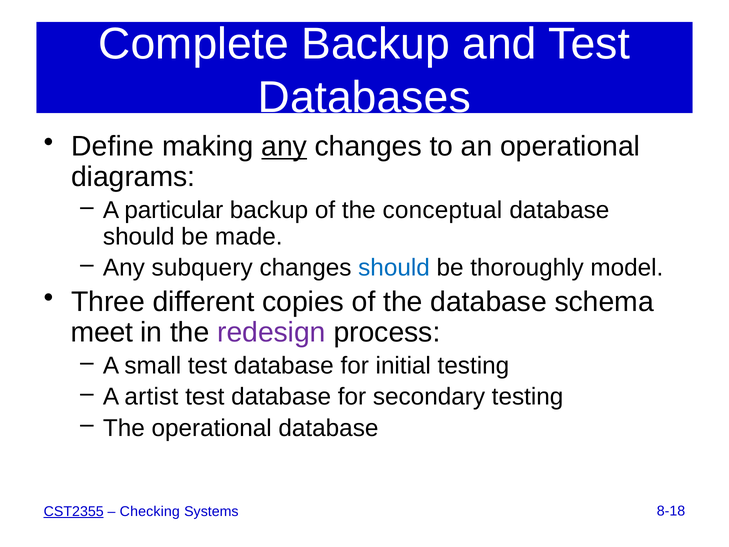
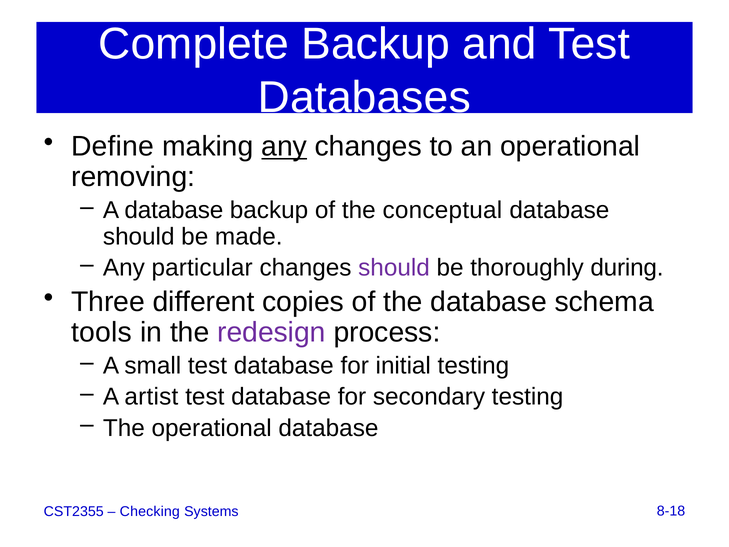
diagrams: diagrams -> removing
A particular: particular -> database
subquery: subquery -> particular
should at (394, 268) colour: blue -> purple
model: model -> during
meet: meet -> tools
CST2355 underline: present -> none
